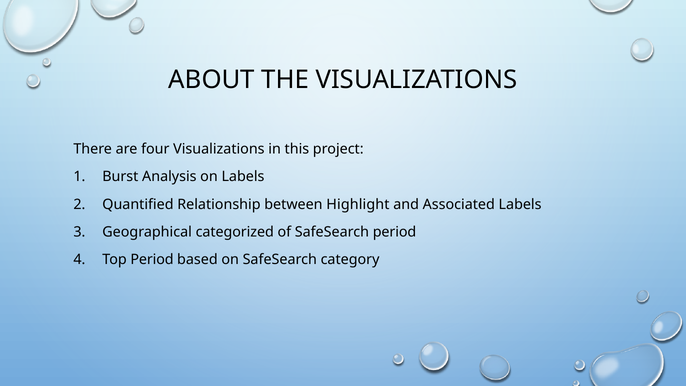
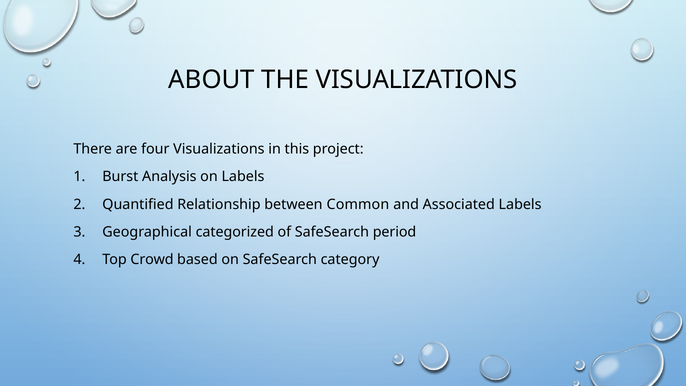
Highlight: Highlight -> Common
Top Period: Period -> Crowd
